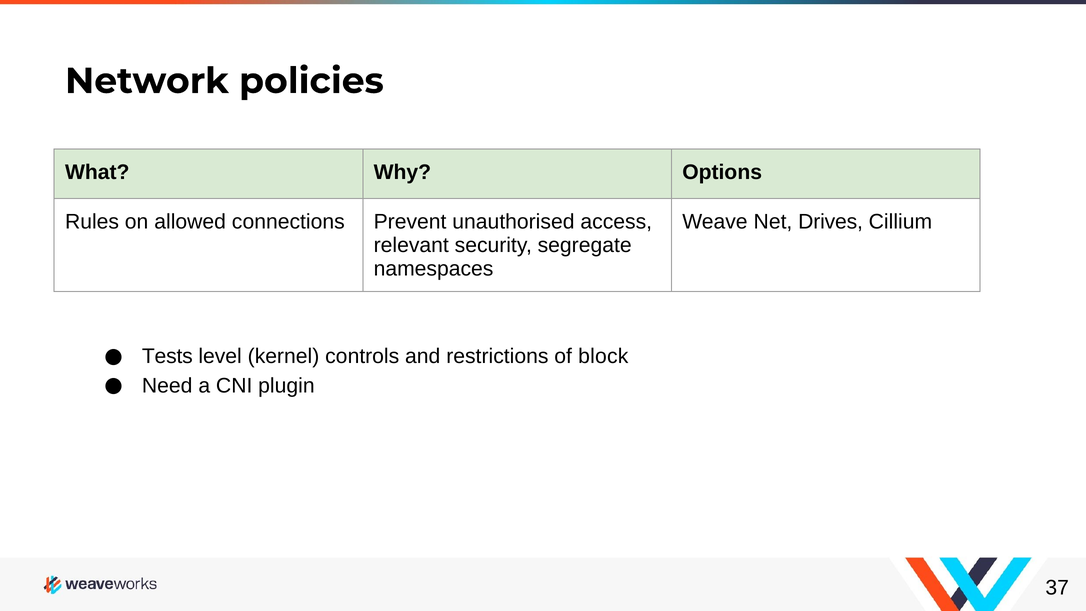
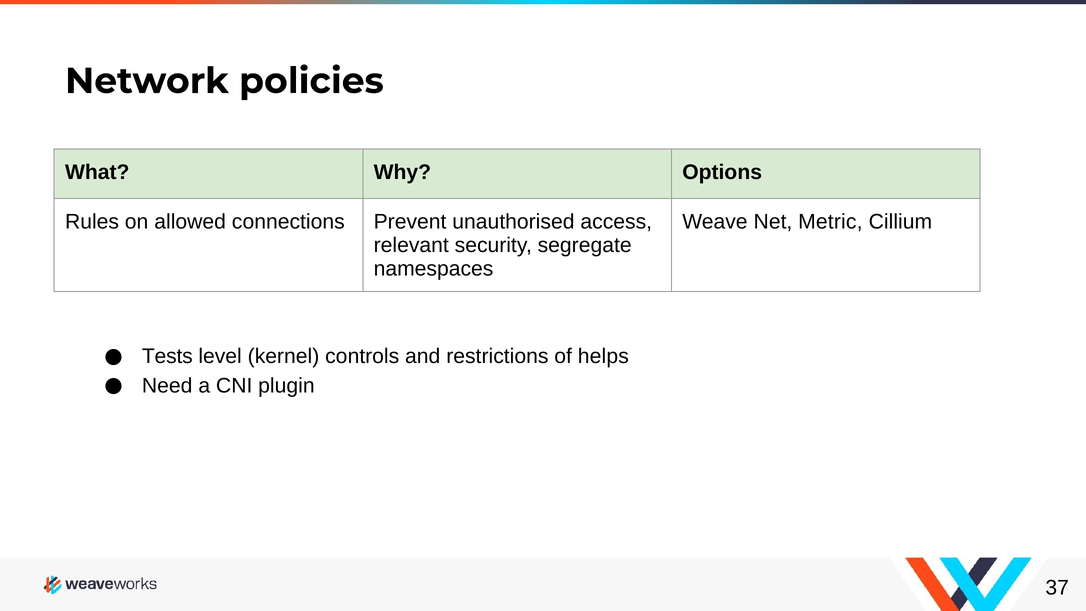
Drives: Drives -> Metric
block: block -> helps
